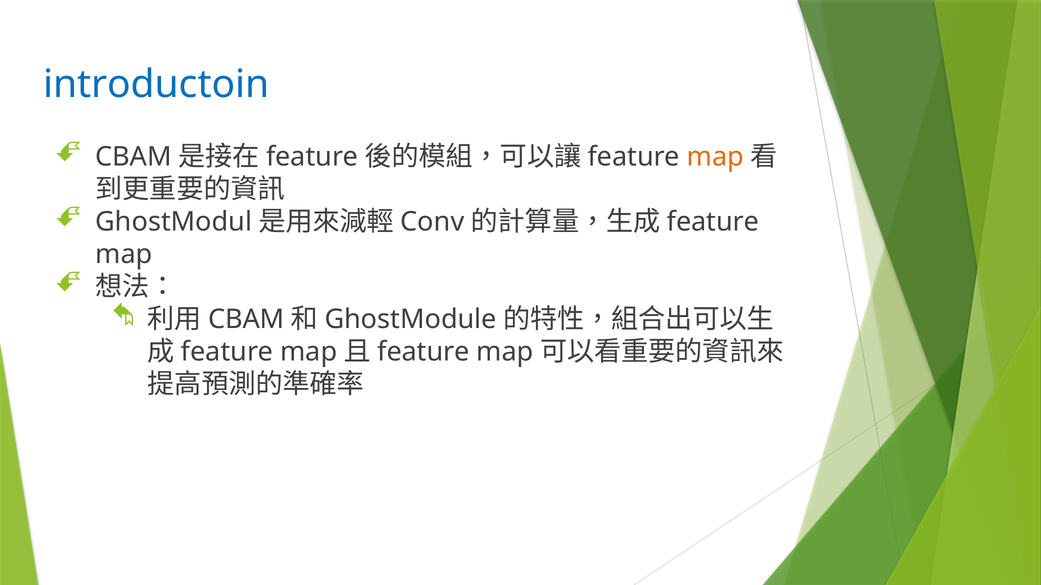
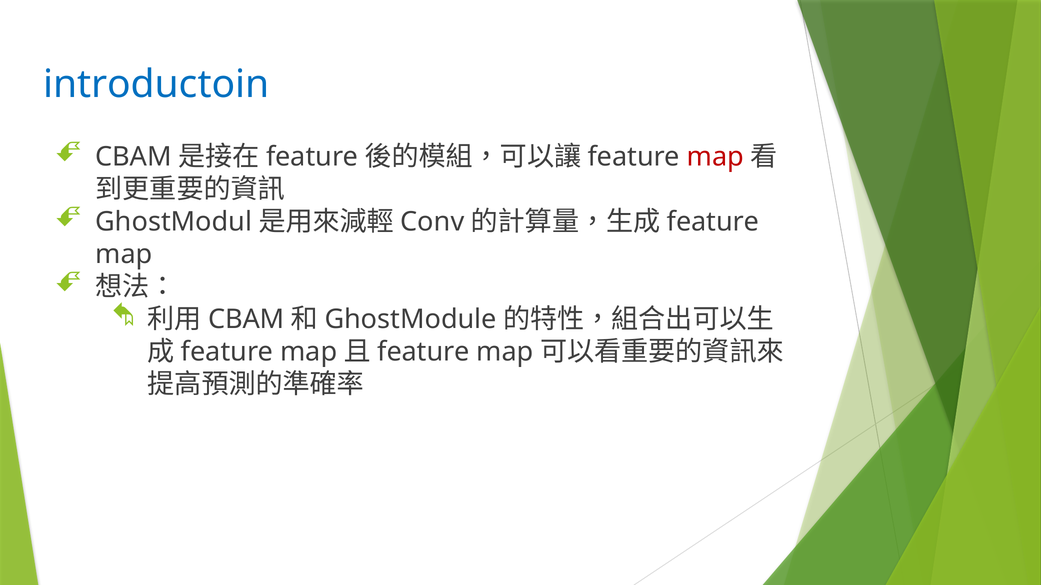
map at (715, 157) colour: orange -> red
